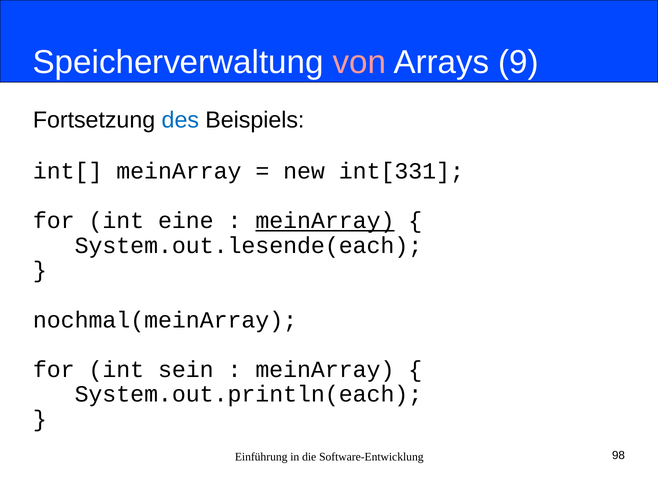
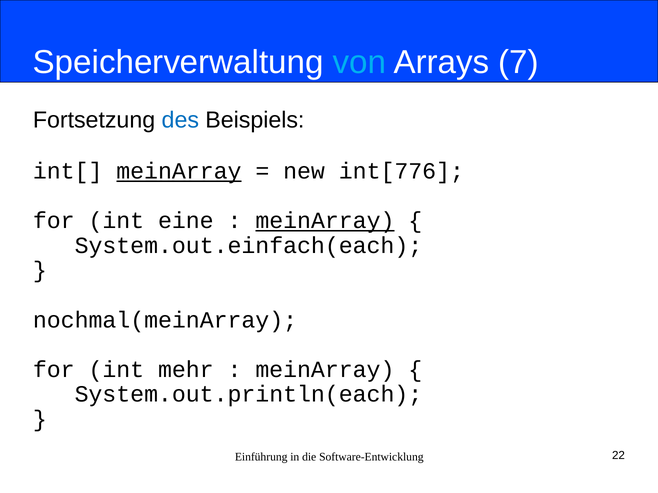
von colour: pink -> light blue
9: 9 -> 7
meinArray at (179, 171) underline: none -> present
int[331: int[331 -> int[776
System.out.lesende(each: System.out.lesende(each -> System.out.einfach(each
sein: sein -> mehr
98: 98 -> 22
